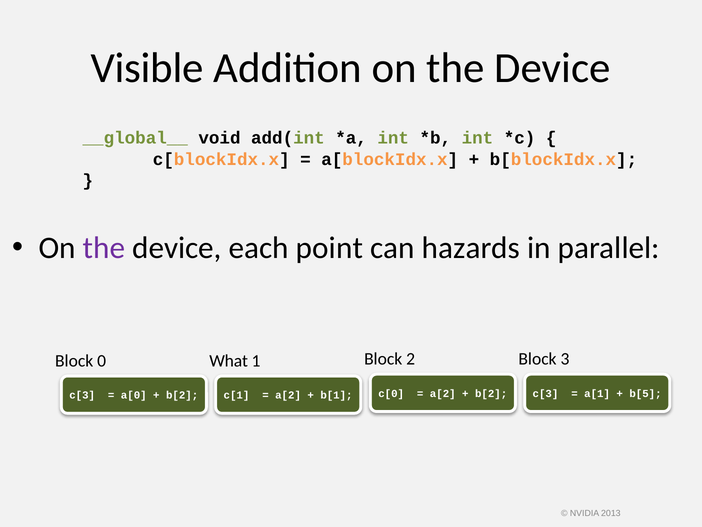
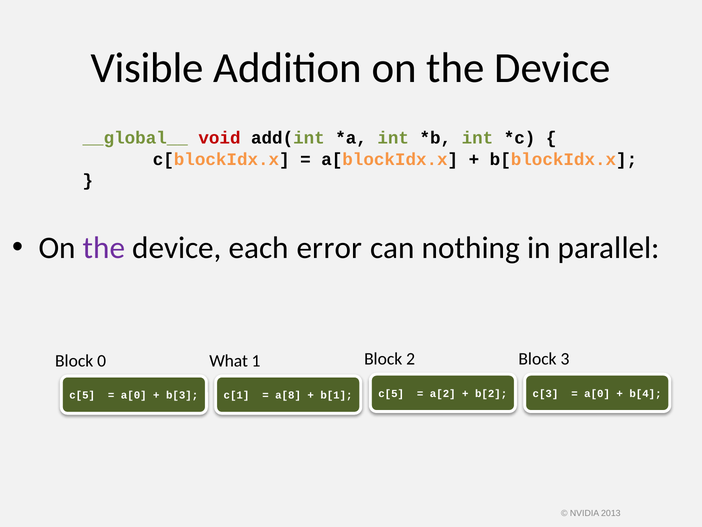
void colour: black -> red
point: point -> error
hazards: hazards -> nothing
c[3 at (82, 395): c[3 -> c[5
b[2 at (182, 395): b[2 -> b[3
a[2 at (288, 395): a[2 -> a[8
b[1 c[0: c[0 -> c[5
a[1 at (597, 393): a[1 -> a[0
b[5: b[5 -> b[4
